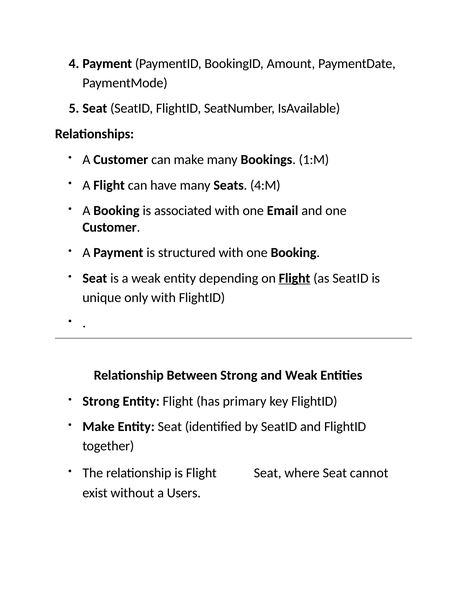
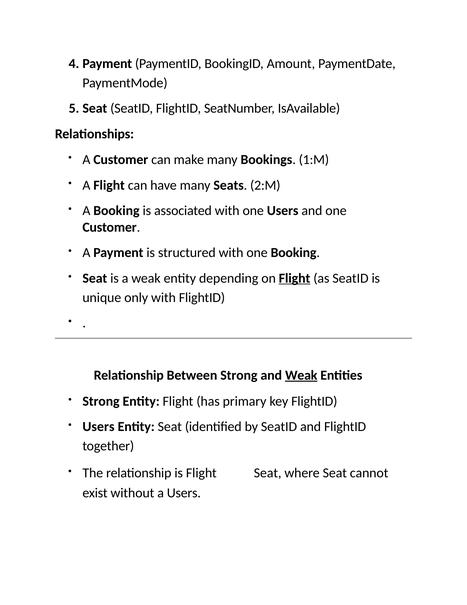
4:M: 4:M -> 2:M
one Email: Email -> Users
Weak at (301, 375) underline: none -> present
Make at (99, 426): Make -> Users
